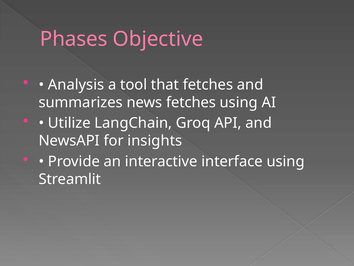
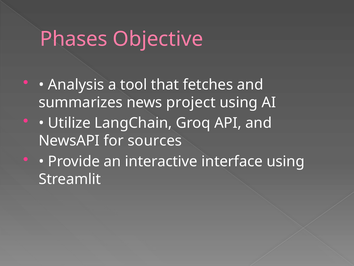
news fetches: fetches -> project
insights: insights -> sources
